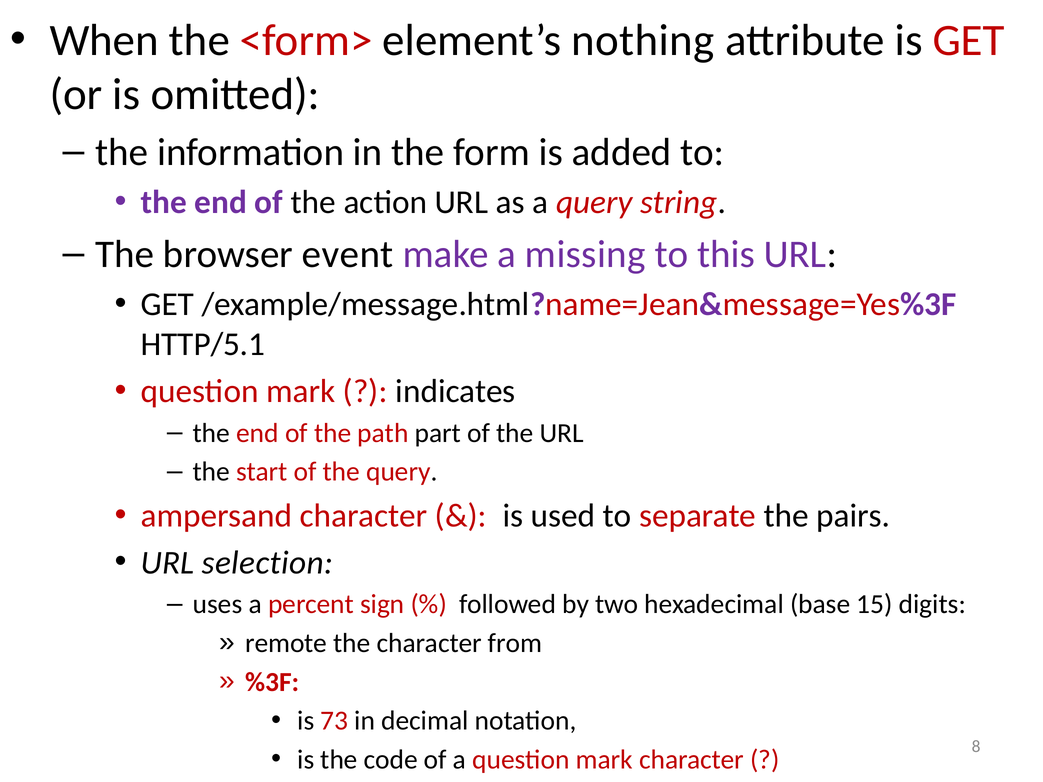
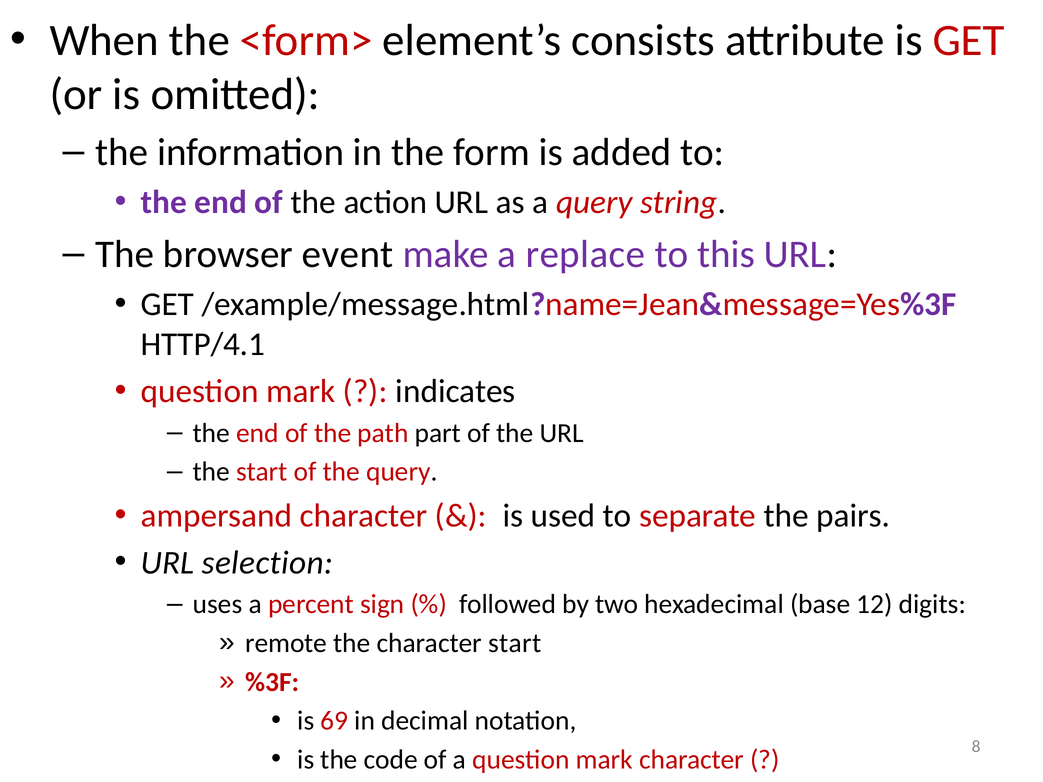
nothing: nothing -> consists
missing: missing -> replace
HTTP/5.1: HTTP/5.1 -> HTTP/4.1
15: 15 -> 12
character from: from -> start
73: 73 -> 69
